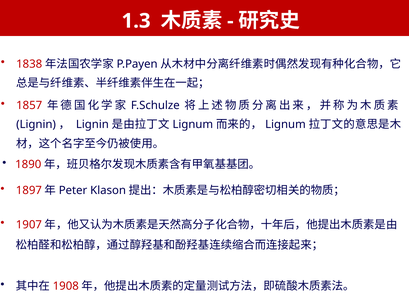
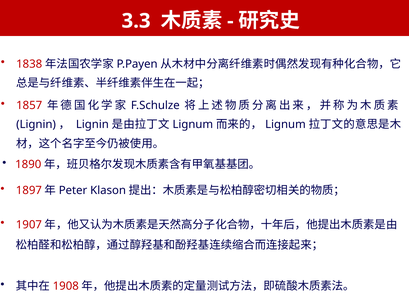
1.3: 1.3 -> 3.3
